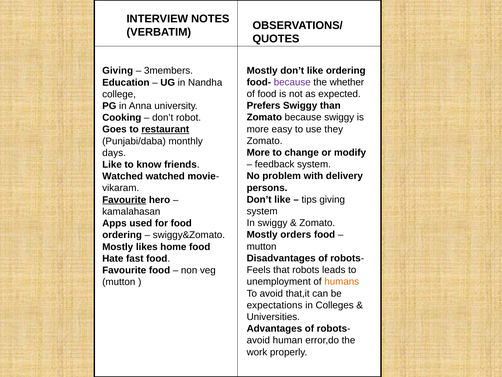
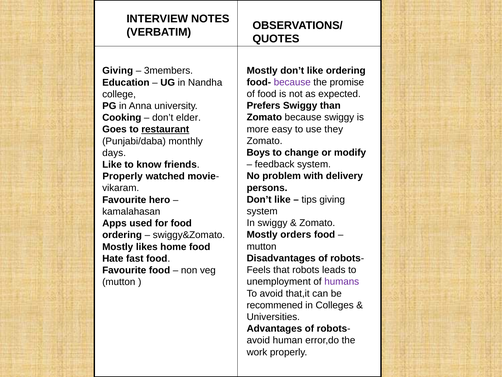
whether: whether -> promise
robot: robot -> elder
More at (258, 152): More -> Boys
Watched at (123, 176): Watched -> Properly
Favourite at (124, 200) underline: present -> none
humans colour: orange -> purple
expectations: expectations -> recommened
